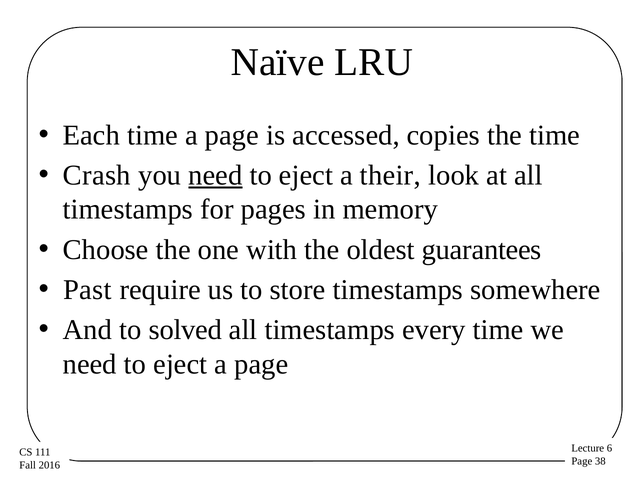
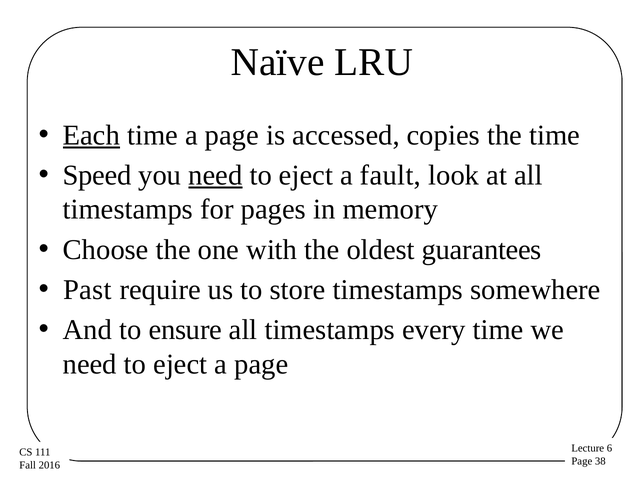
Each underline: none -> present
Crash: Crash -> Speed
their: their -> fault
solved: solved -> ensure
